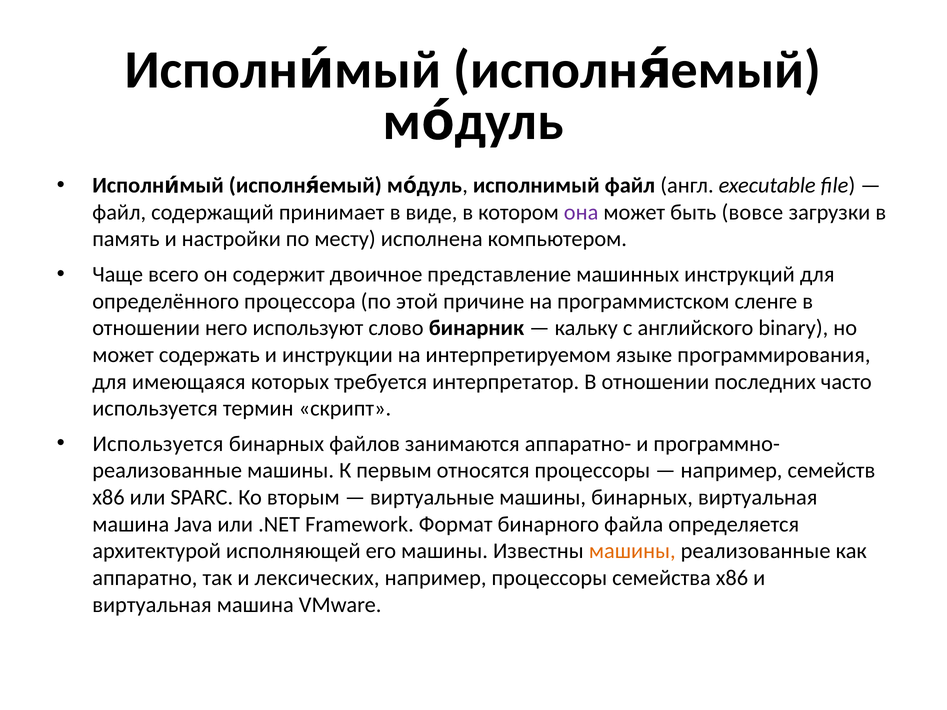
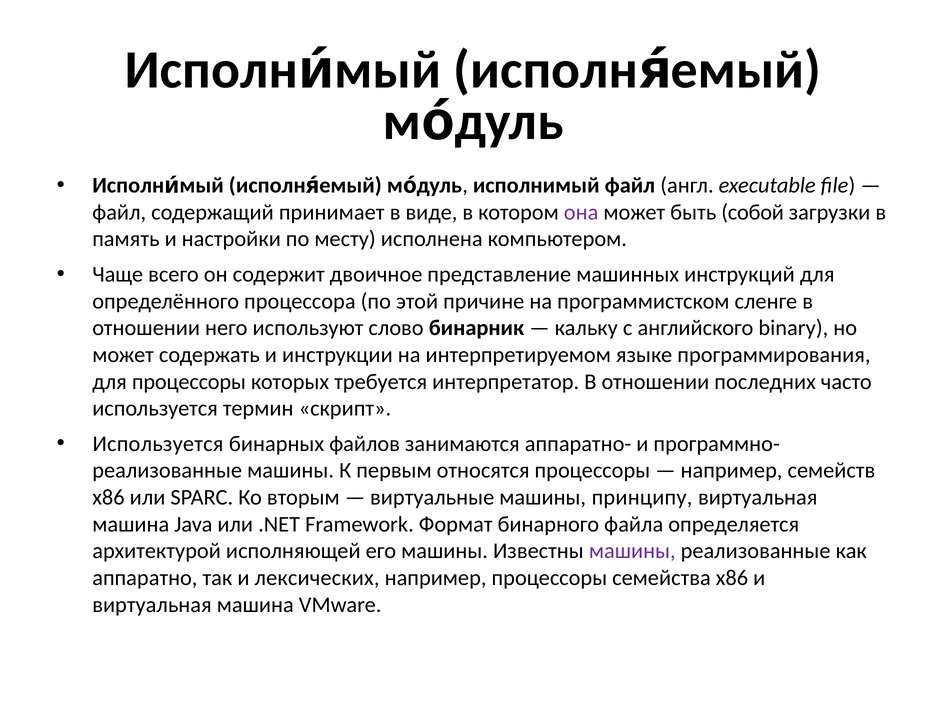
вовсе: вовсе -> собой
для имеющаяся: имеющаяся -> процессоры
машины бинарных: бинарных -> принципу
машины at (632, 551) colour: orange -> purple
